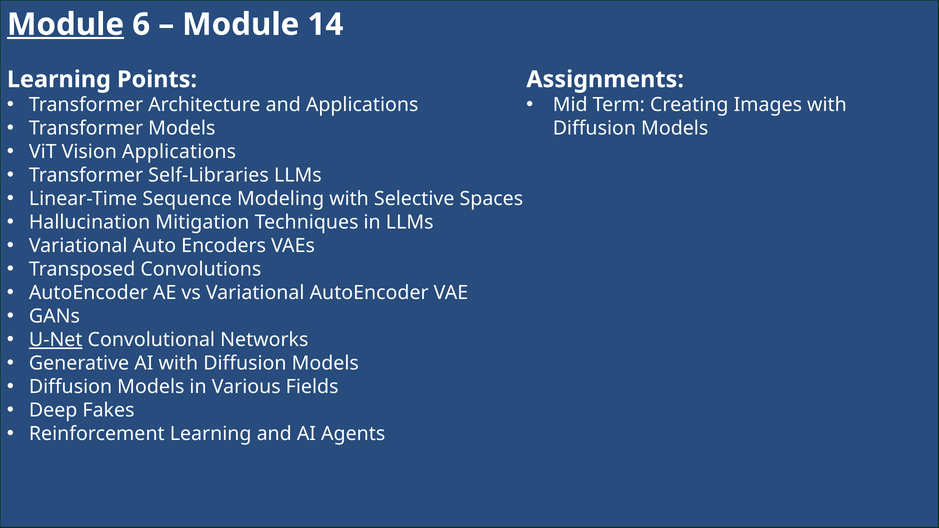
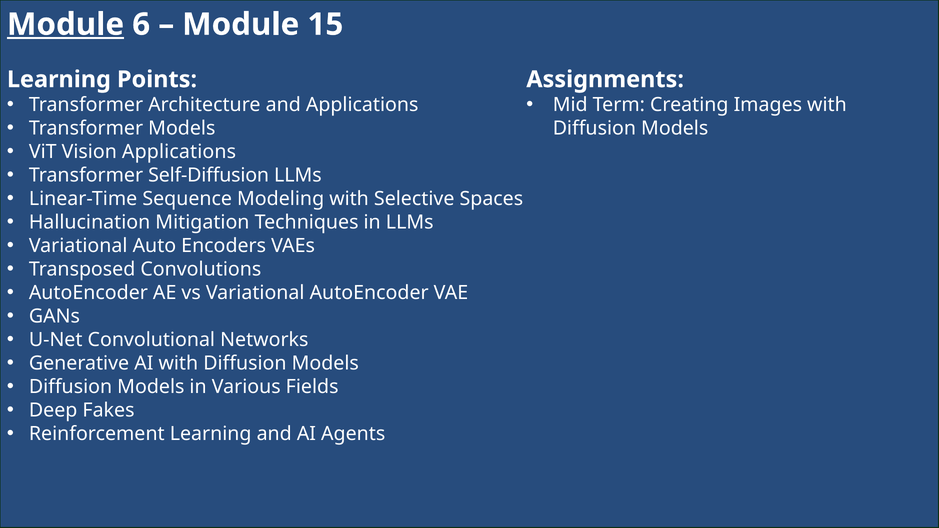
14: 14 -> 15
Self-Libraries: Self-Libraries -> Self-Diffusion
U-Net underline: present -> none
